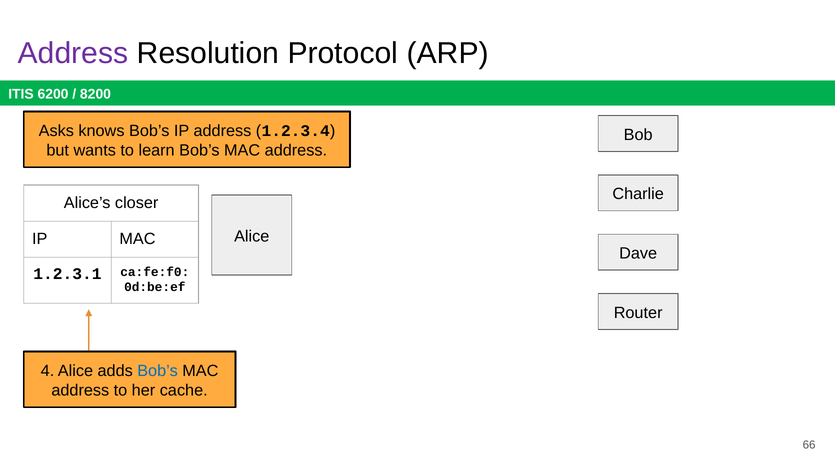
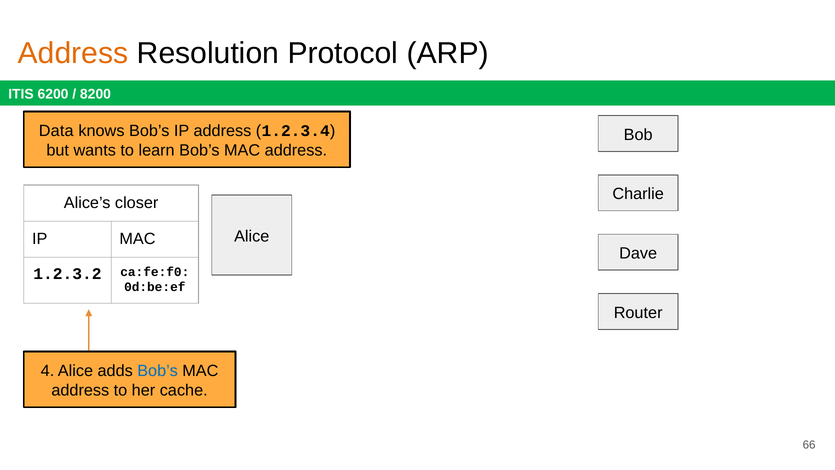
Address at (73, 53) colour: purple -> orange
Asks: Asks -> Data
1.2.3.1: 1.2.3.1 -> 1.2.3.2
